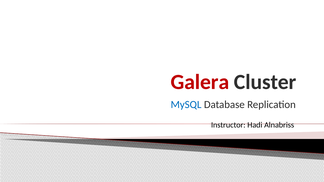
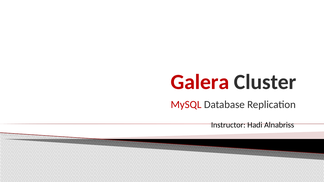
MySQL colour: blue -> red
